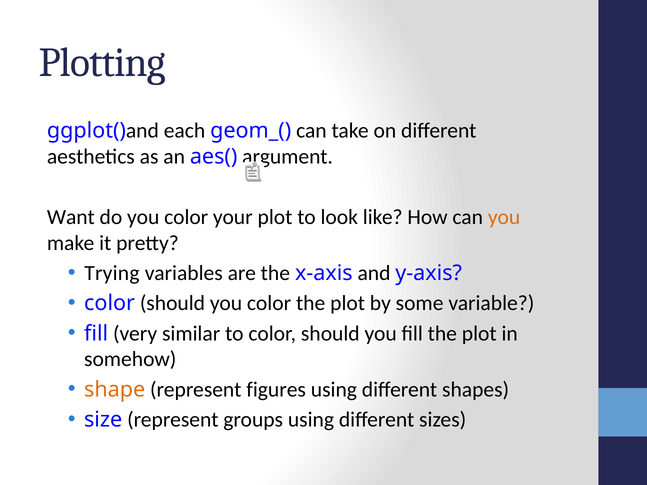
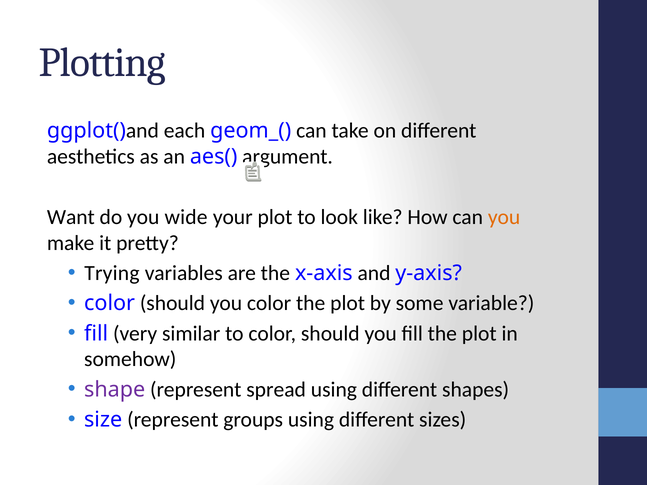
do you color: color -> wide
shape colour: orange -> purple
figures: figures -> spread
